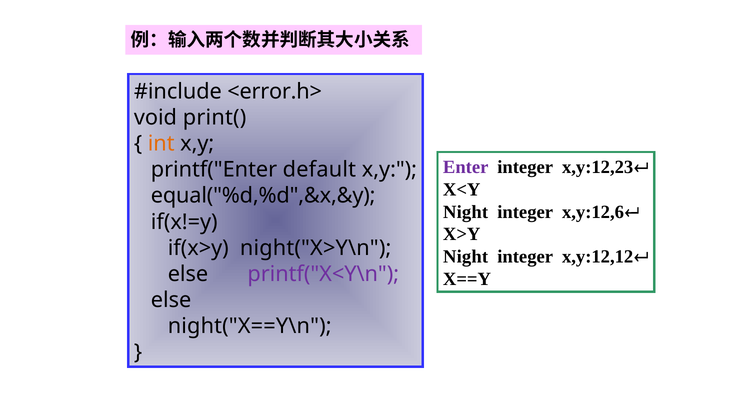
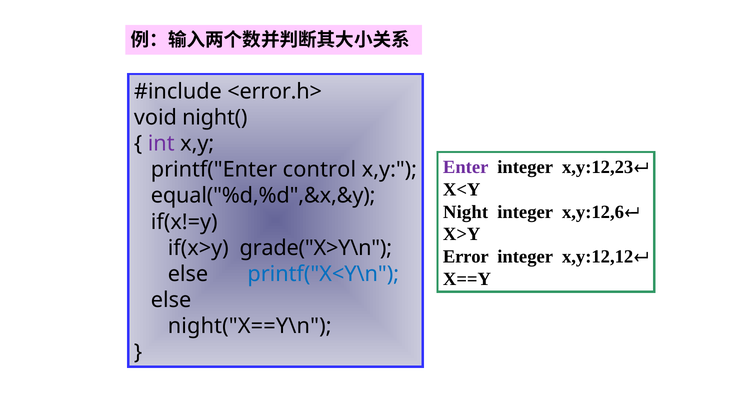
print(: print( -> night(
int colour: orange -> purple
default: default -> control
night("X>Y\n: night("X>Y\n -> grade("X>Y\n
Night at (466, 256): Night -> Error
printf("X<Y\n colour: purple -> blue
